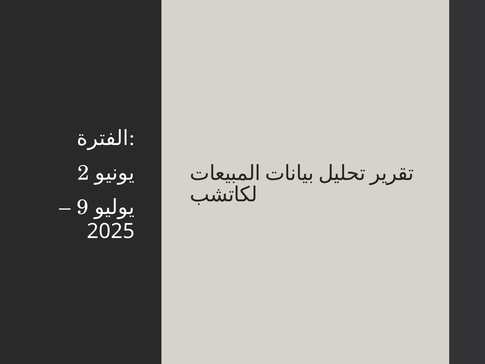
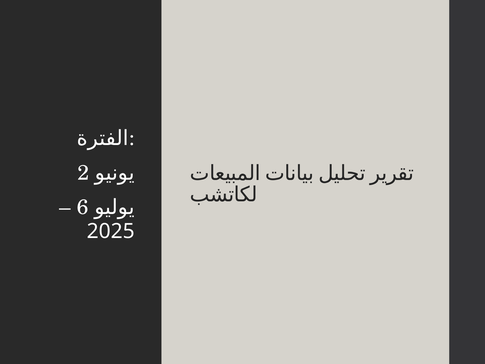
9: 9 -> 6
